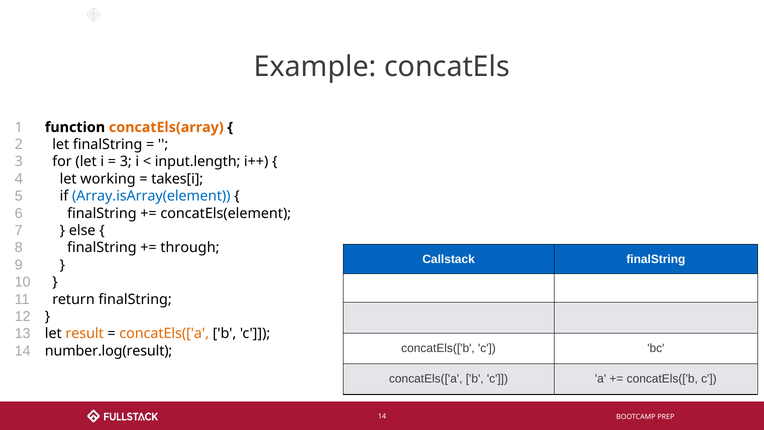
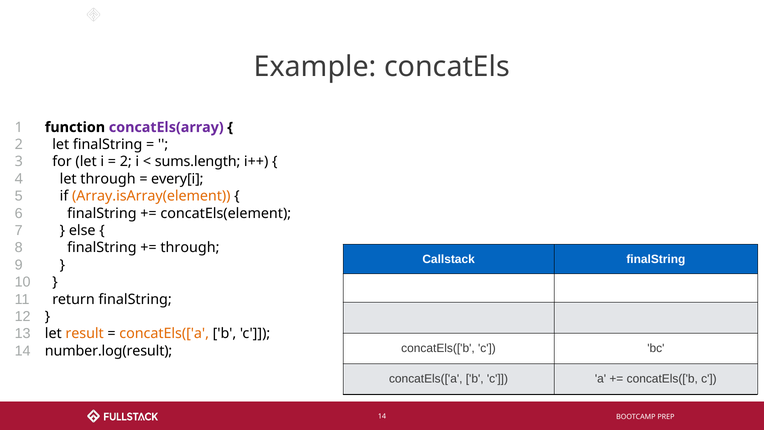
concatEls(array colour: orange -> purple
3 at (126, 162): 3 -> 2
input.length: input.length -> sums.length
let working: working -> through
takes[i: takes[i -> every[i
Array.isArray(element colour: blue -> orange
